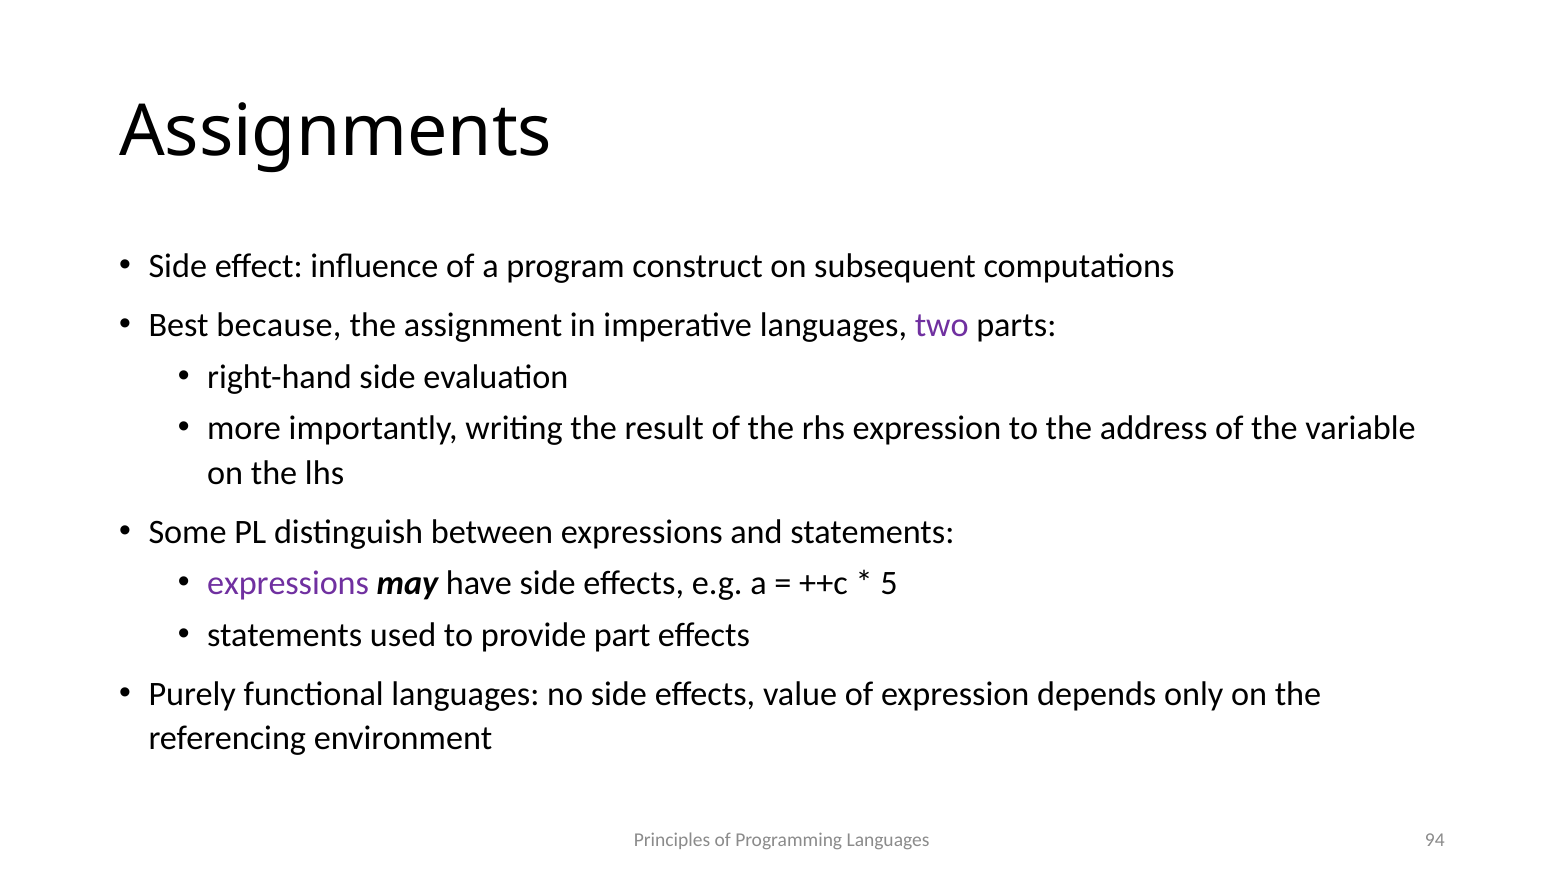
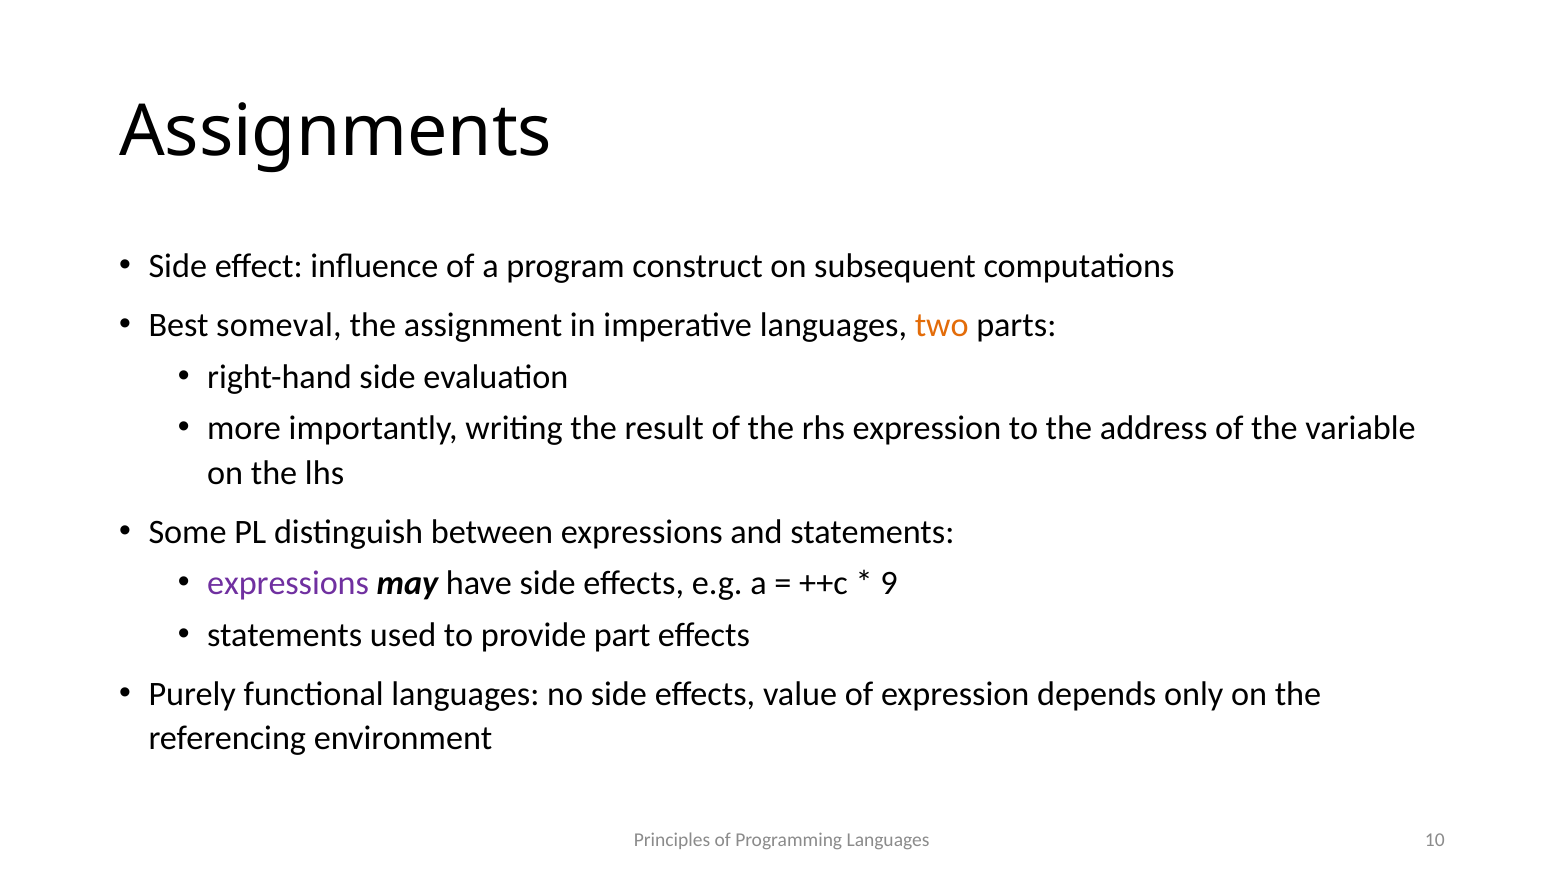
because: because -> someval
two colour: purple -> orange
5: 5 -> 9
94: 94 -> 10
